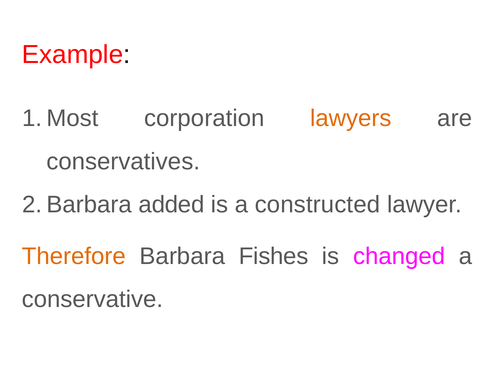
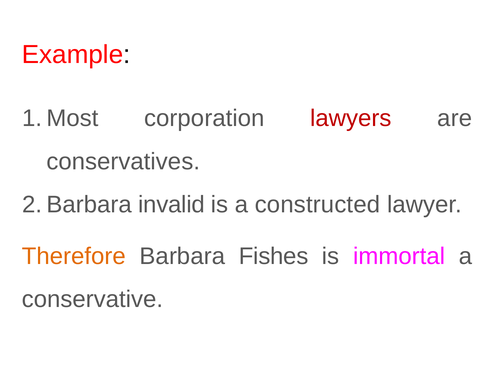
lawyers colour: orange -> red
added: added -> invalid
changed: changed -> immortal
